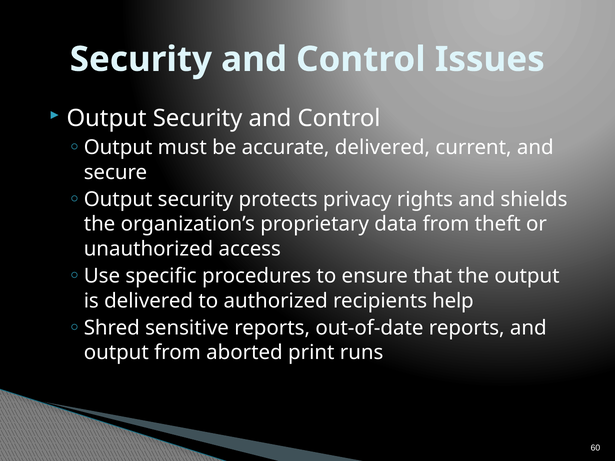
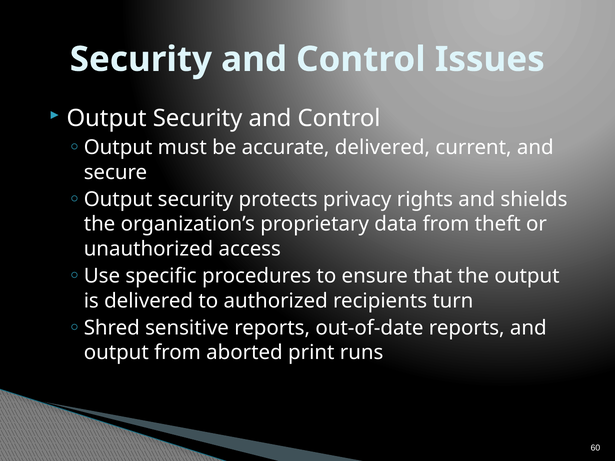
help: help -> turn
